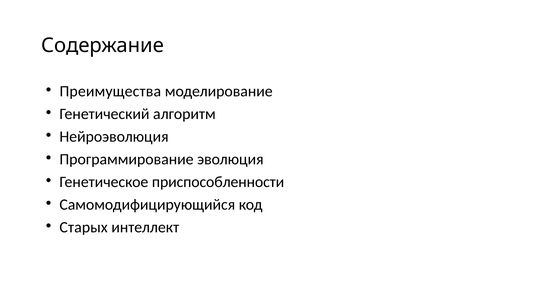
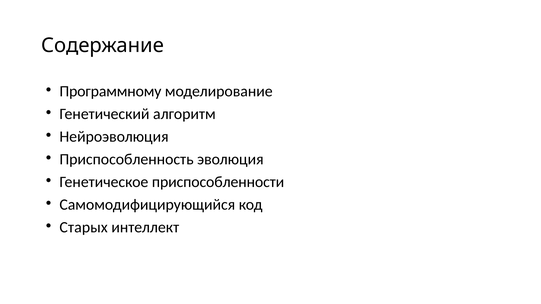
Преимущества: Преимущества -> Программному
Программирование: Программирование -> Приспособленность
